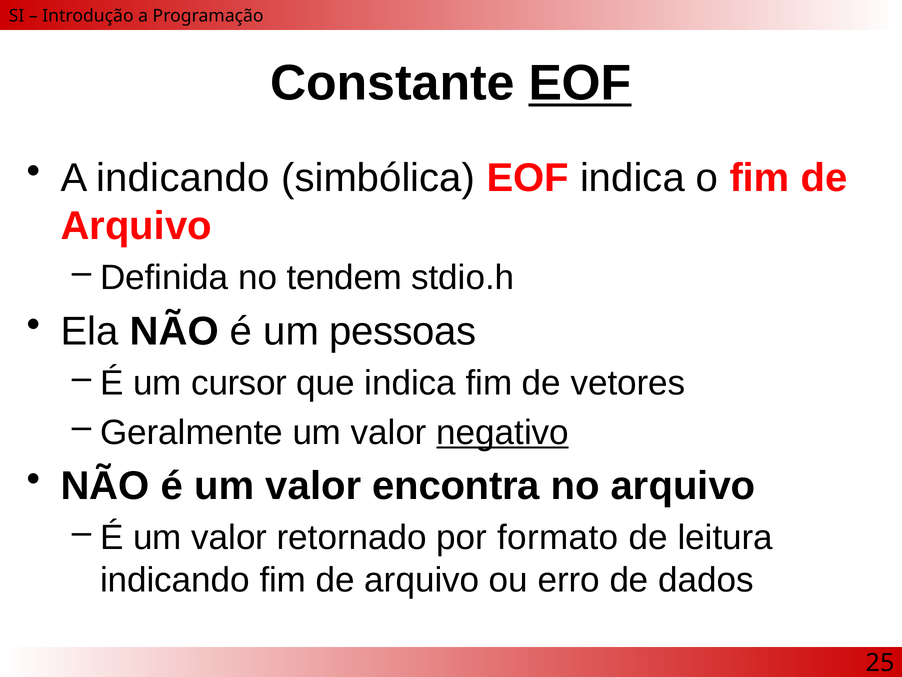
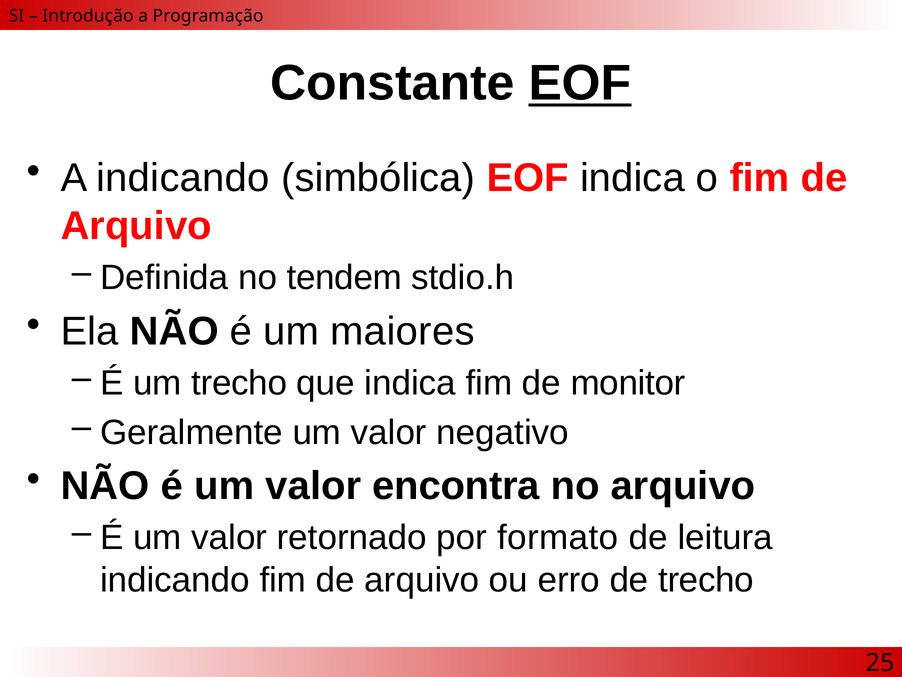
pessoas: pessoas -> maiores
um cursor: cursor -> trecho
vetores: vetores -> monitor
negativo underline: present -> none
de dados: dados -> trecho
